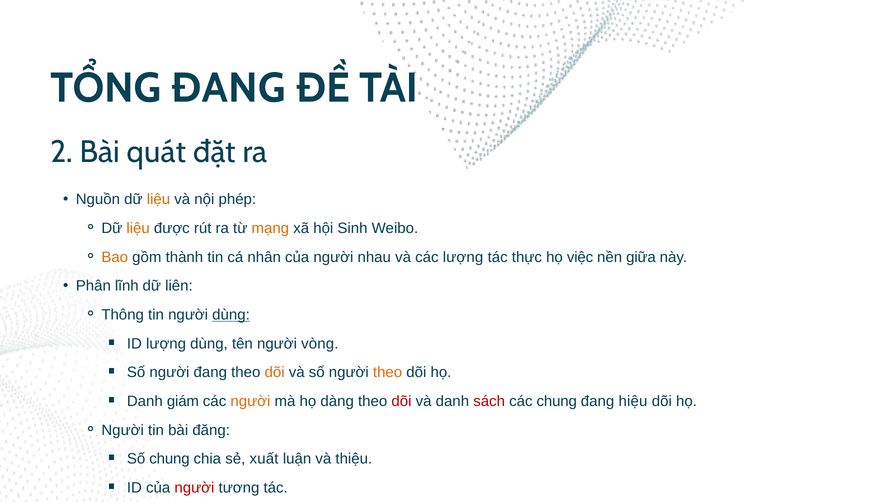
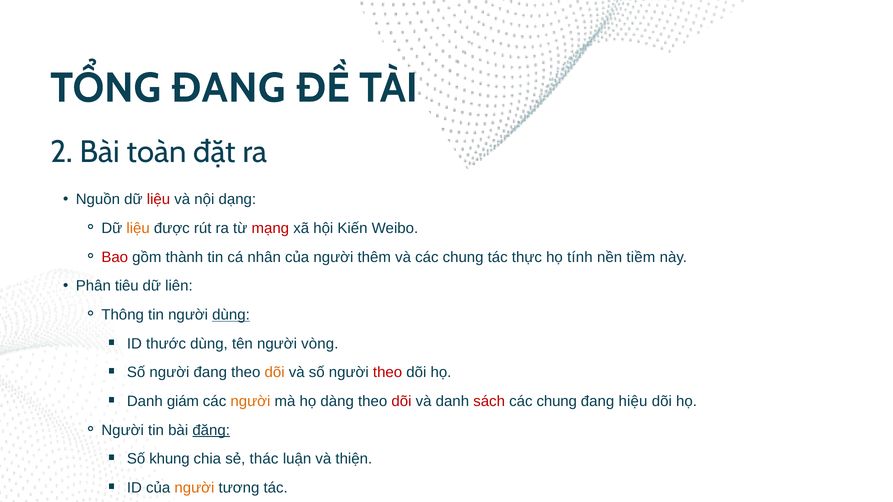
quát: quát -> toàn
liệu at (158, 200) colour: orange -> red
phép: phép -> dạng
mạng colour: orange -> red
Sinh: Sinh -> Kiến
Bao colour: orange -> red
nhau: nhau -> thêm
và các lượng: lượng -> chung
việc: việc -> tính
giữa: giữa -> tiềm
lĩnh: lĩnh -> tiêu
ID lượng: lượng -> thước
theo at (388, 373) colour: orange -> red
đăng underline: none -> present
Số chung: chung -> khung
xuất: xuất -> thác
thiệu: thiệu -> thiện
người at (194, 488) colour: red -> orange
